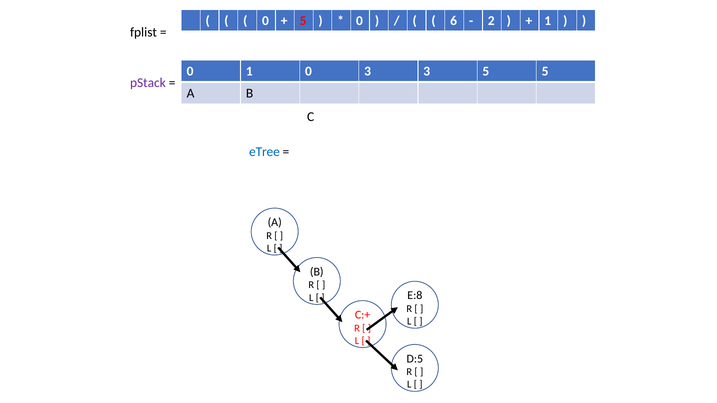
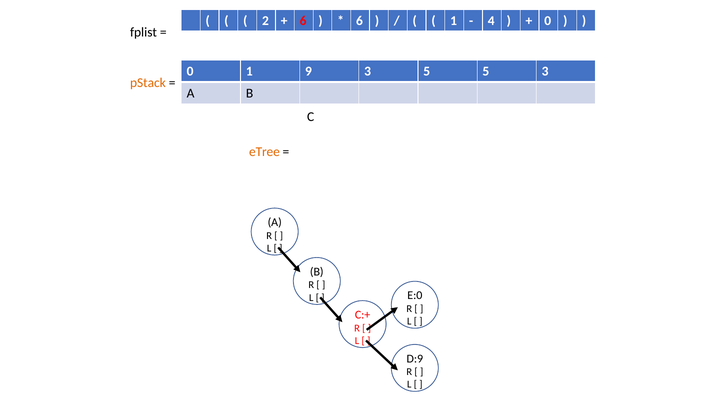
0 at (265, 21): 0 -> 2
5 at (303, 21): 5 -> 6
0 at (360, 21): 0 -> 6
6 at (454, 21): 6 -> 1
2: 2 -> 4
1 at (548, 21): 1 -> 0
1 0: 0 -> 9
3 3: 3 -> 5
5 5: 5 -> 3
pStack colour: purple -> orange
eTree colour: blue -> orange
E:8: E:8 -> E:0
D:5: D:5 -> D:9
